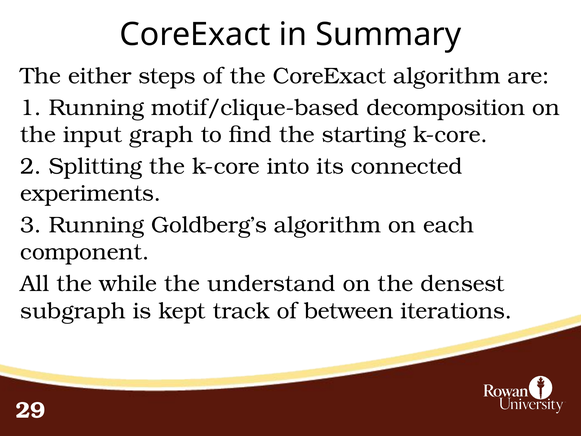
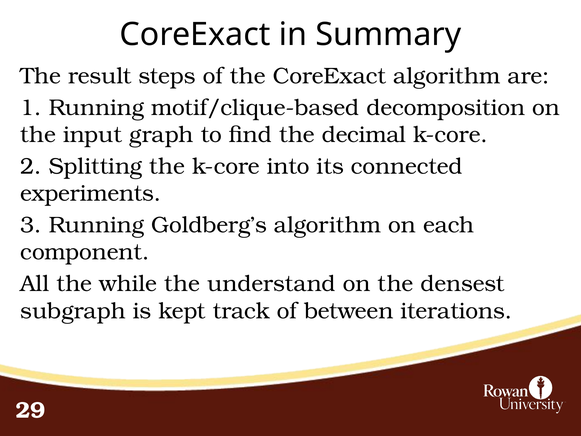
either: either -> result
starting: starting -> decimal
